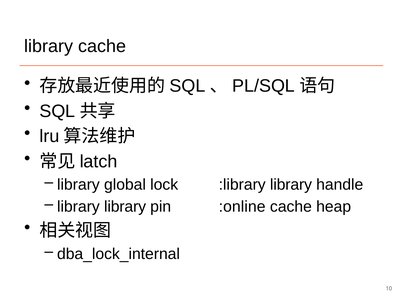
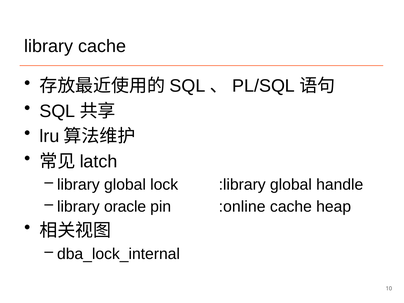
:library library: library -> global
library library: library -> oracle
